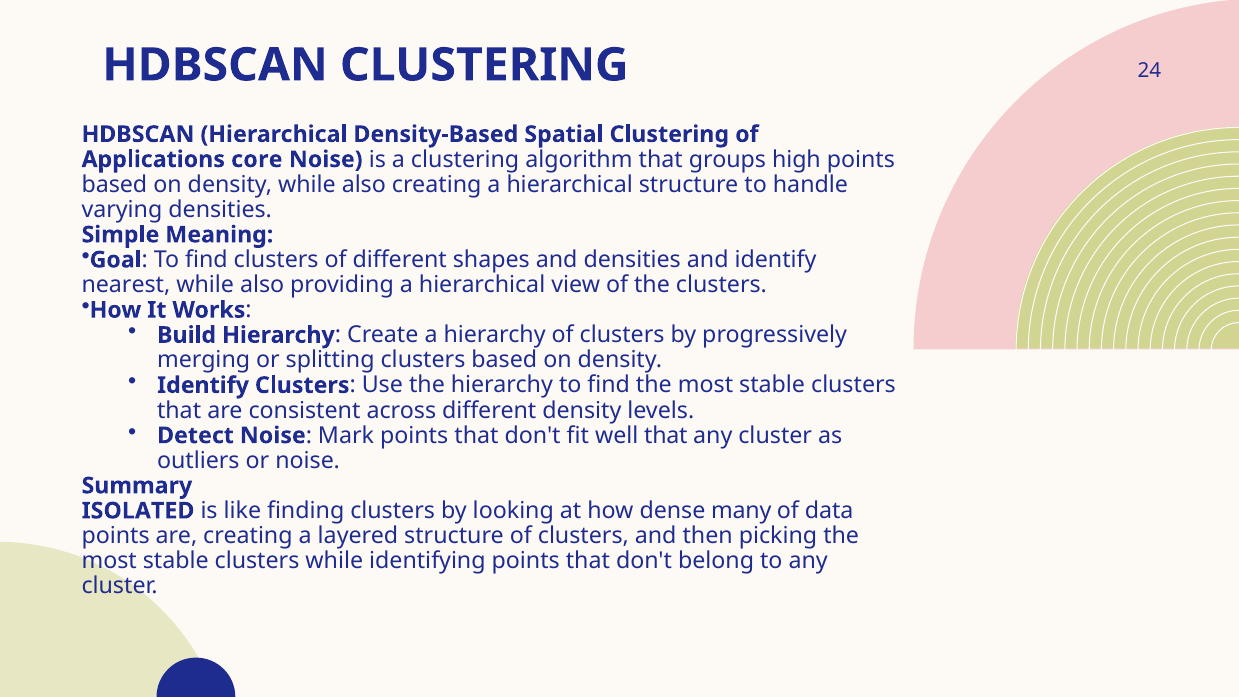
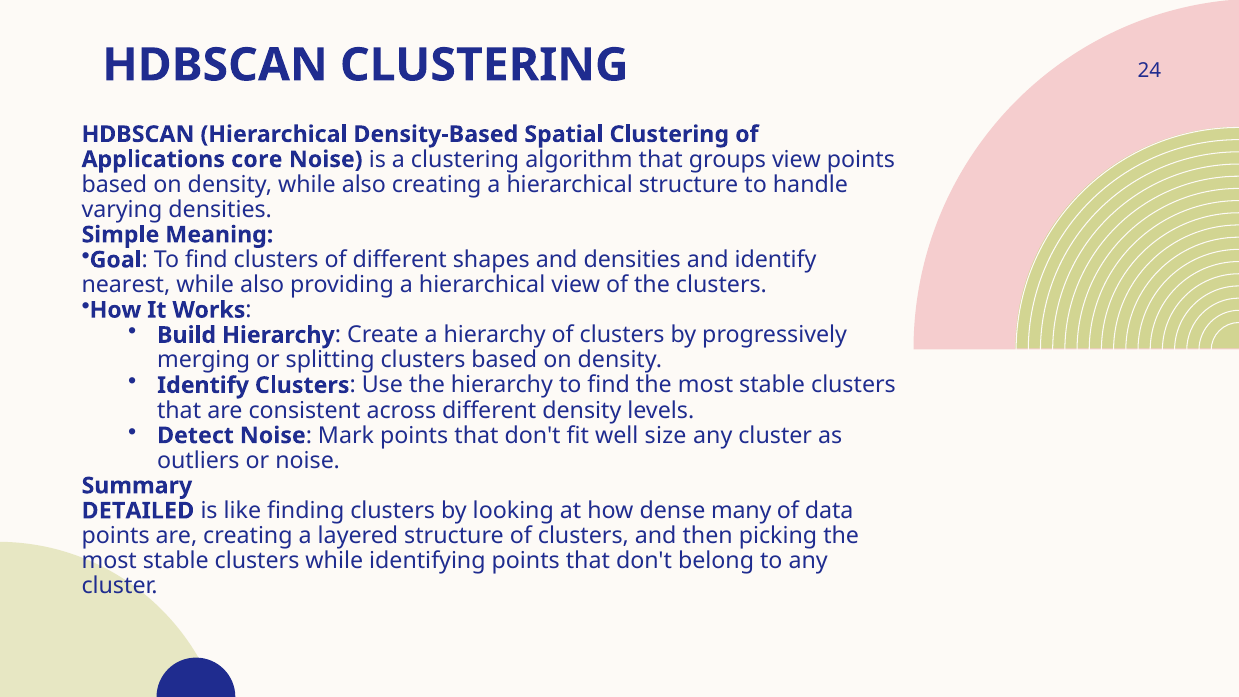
groups high: high -> view
well that: that -> size
ISOLATED: ISOLATED -> DETAILED
